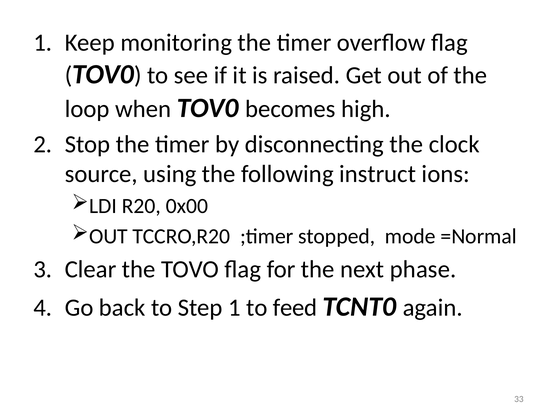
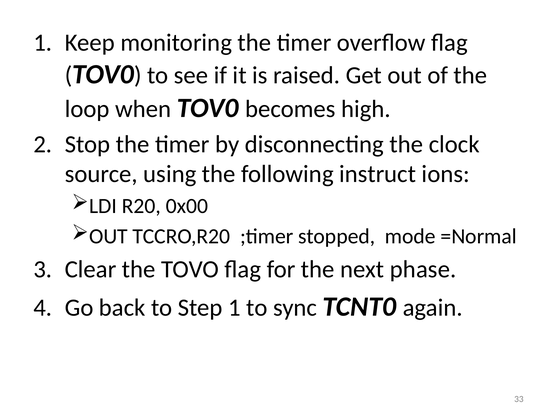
feed: feed -> sync
